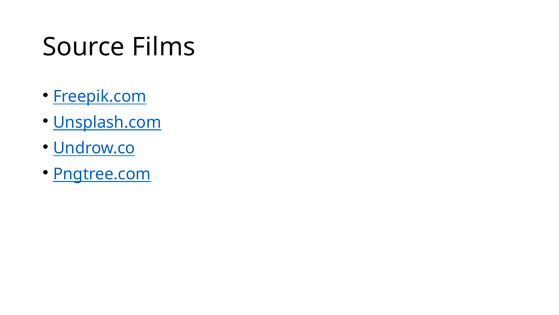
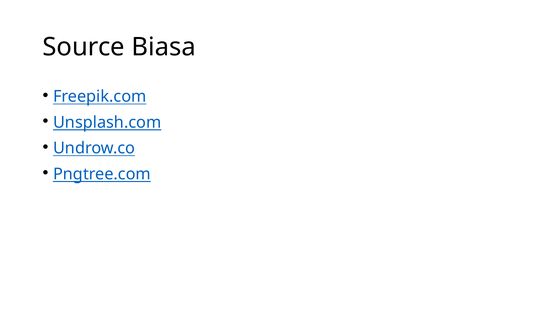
Films: Films -> Biasa
